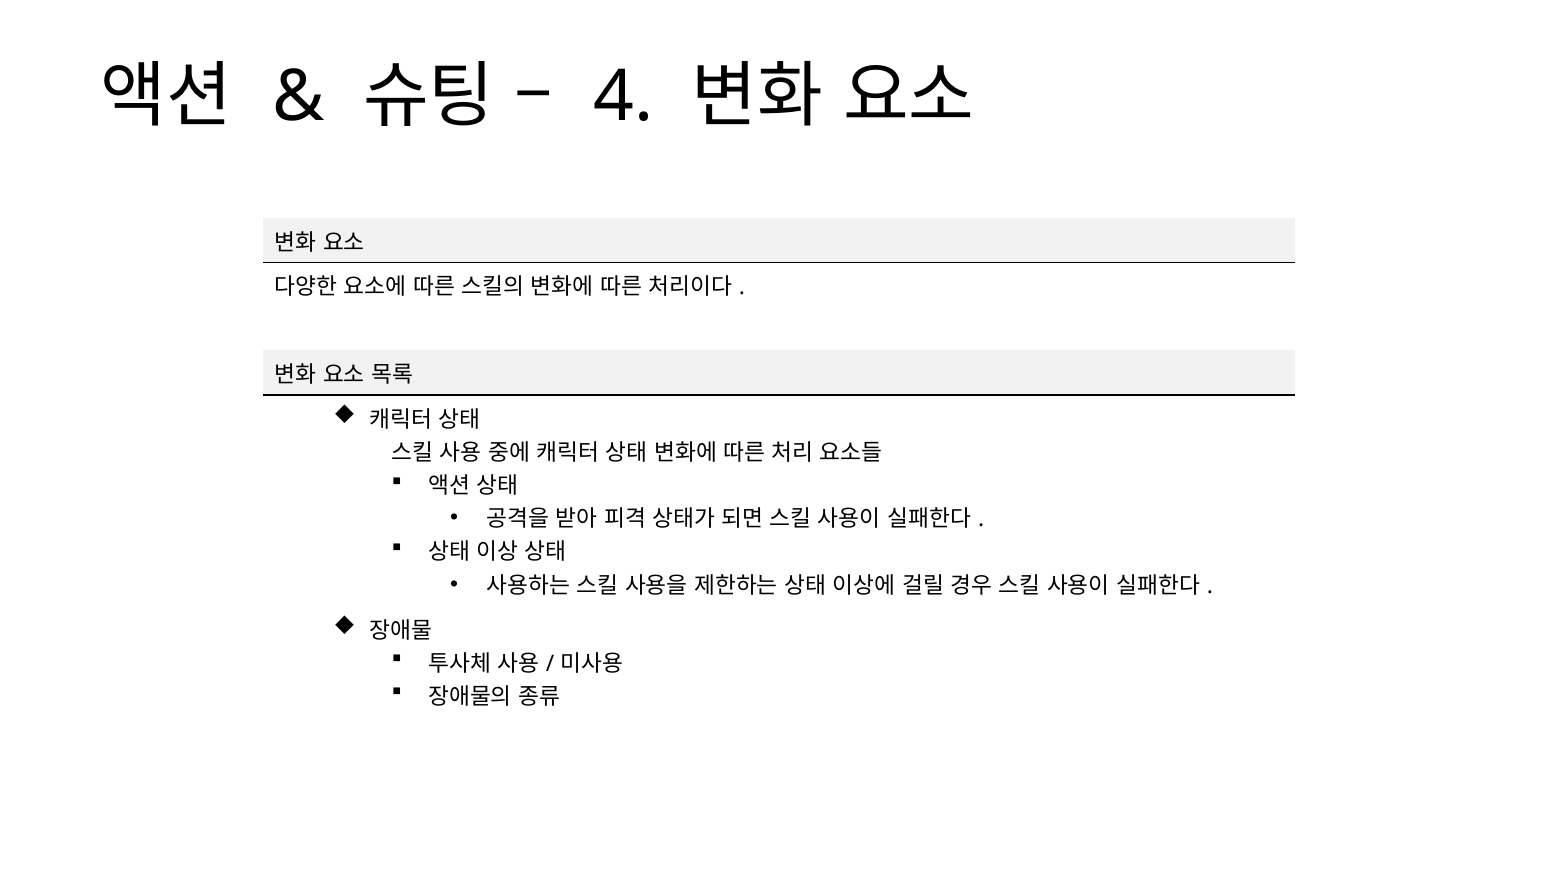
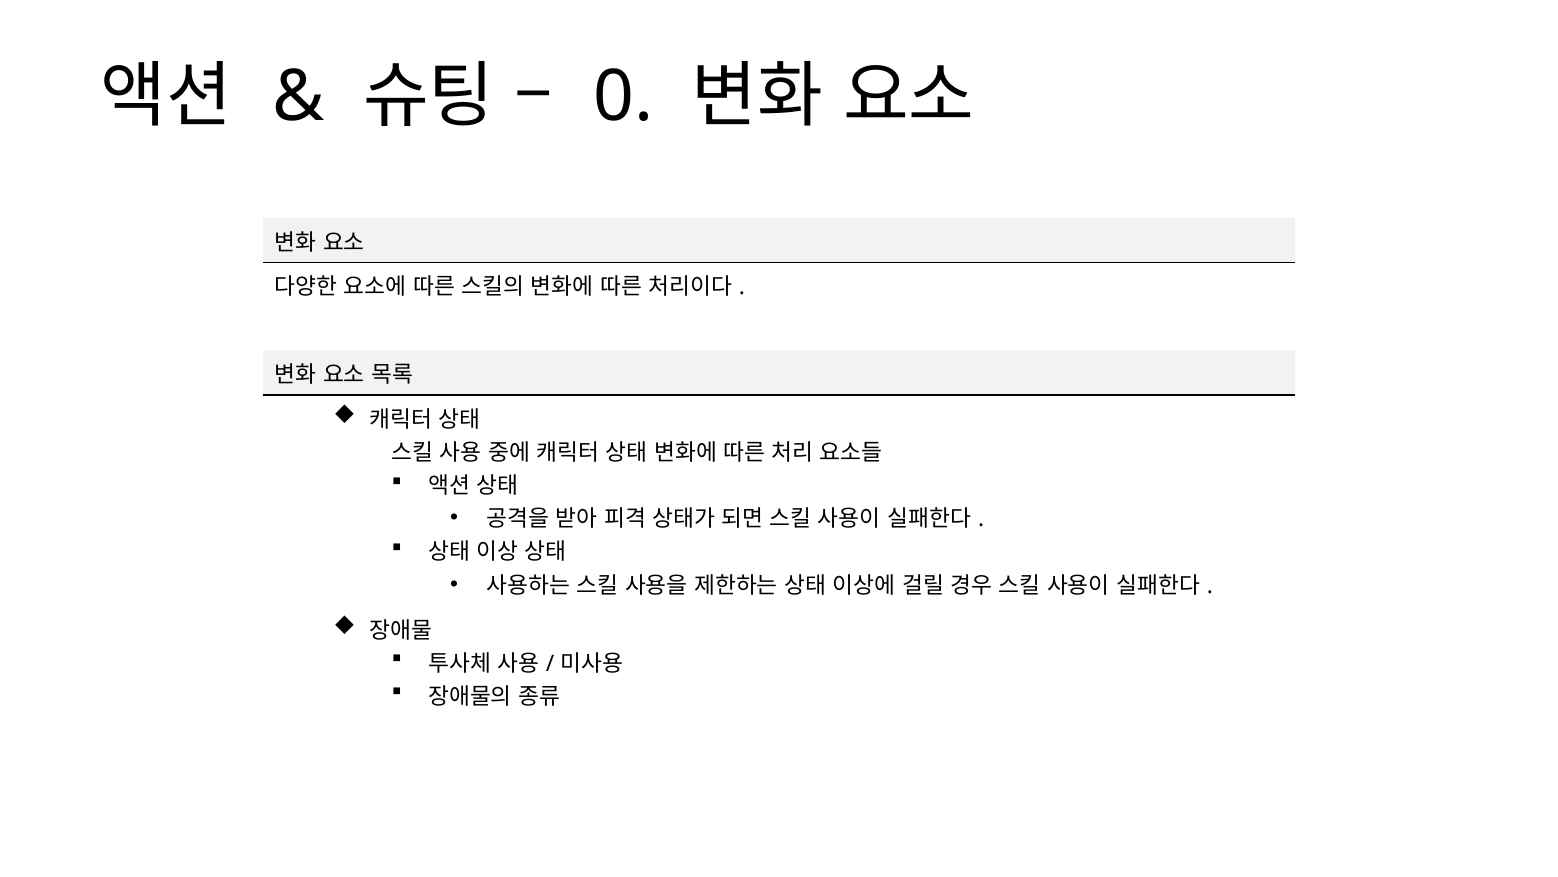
4: 4 -> 0
